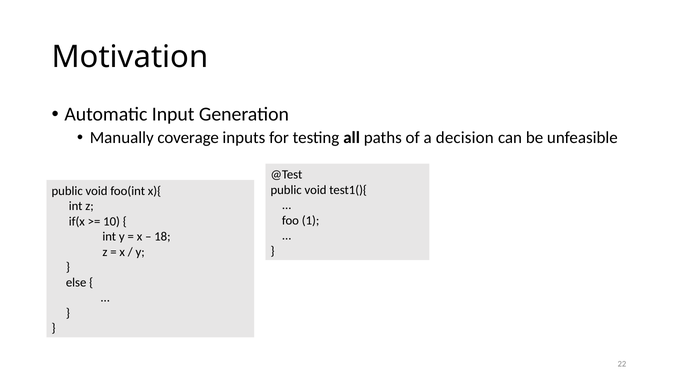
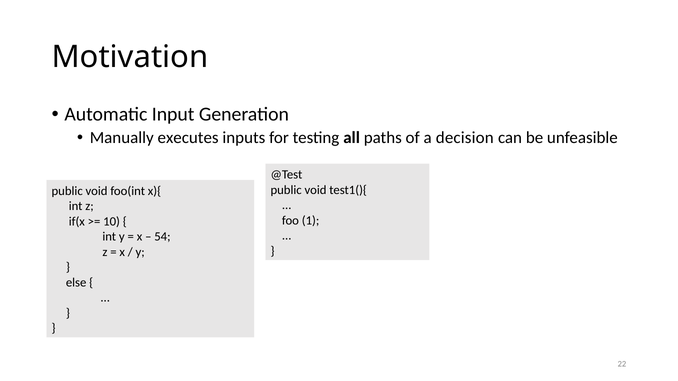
coverage: coverage -> executes
18: 18 -> 54
